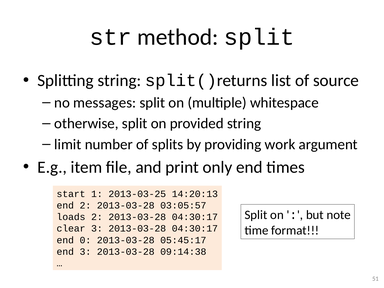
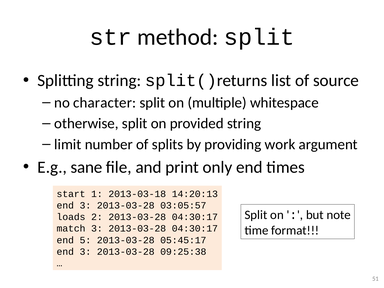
messages: messages -> character
item: item -> sane
2013-03-25: 2013-03-25 -> 2013-03-18
2 at (85, 206): 2 -> 3
clear: clear -> match
0: 0 -> 5
09:14:38: 09:14:38 -> 09:25:38
